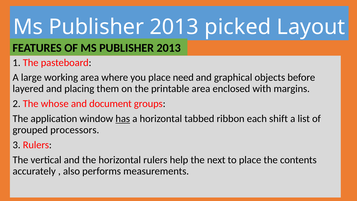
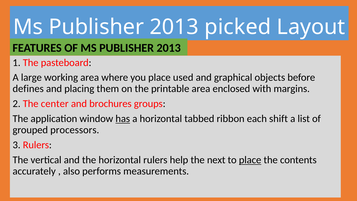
need: need -> used
layered: layered -> defines
whose: whose -> center
document: document -> brochures
place at (250, 160) underline: none -> present
